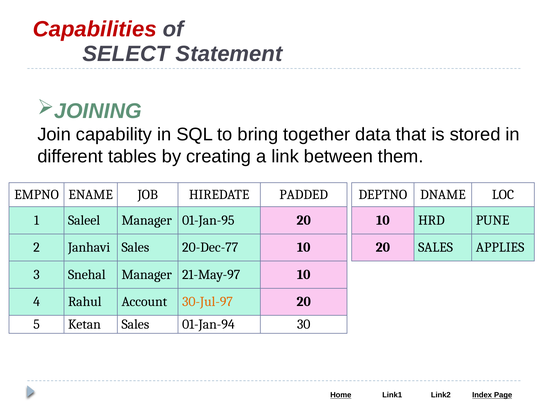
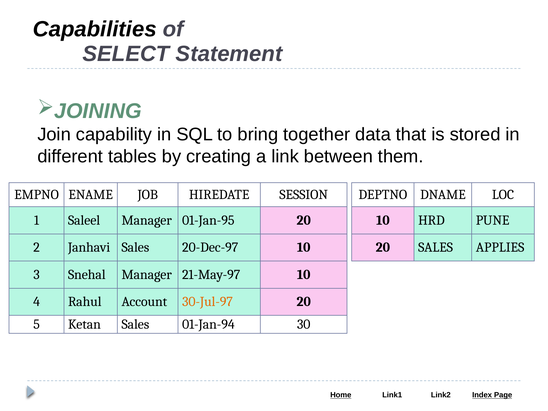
Capabilities colour: red -> black
PADDED: PADDED -> SESSION
20-Dec-77: 20-Dec-77 -> 20-Dec-97
